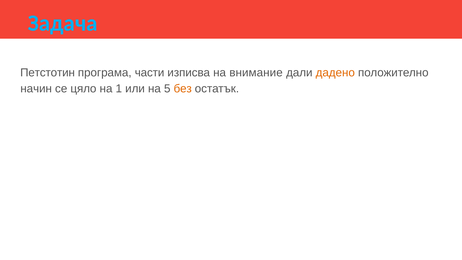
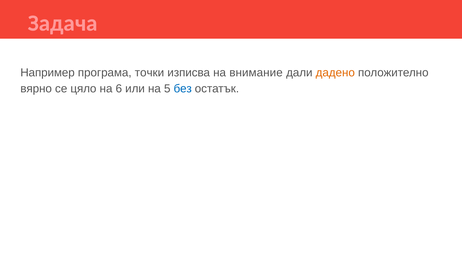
Задача colour: light blue -> pink
Петстотин: Петстотин -> Например
части: части -> точки
начин: начин -> вярно
1: 1 -> 6
без colour: orange -> blue
